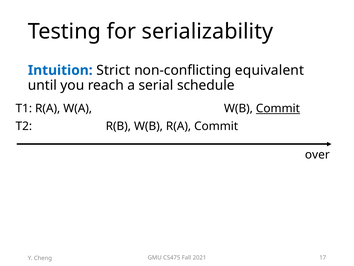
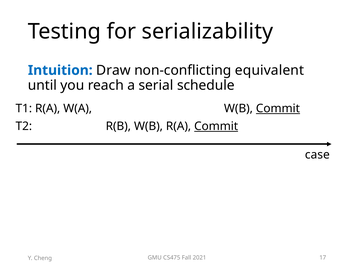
Strict: Strict -> Draw
Commit at (216, 126) underline: none -> present
over at (317, 155): over -> case
